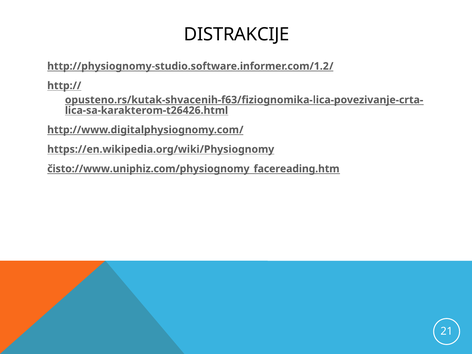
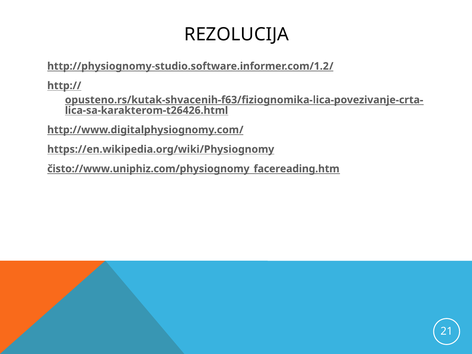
DISTRAKCIJE: DISTRAKCIJE -> REZOLUCIJA
